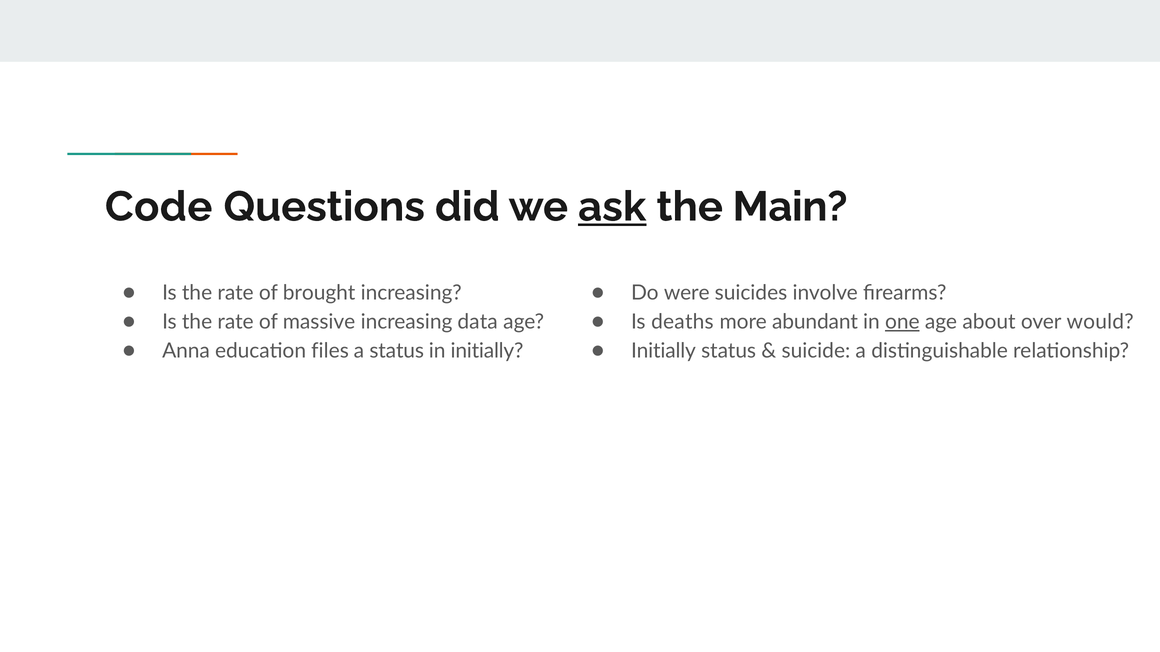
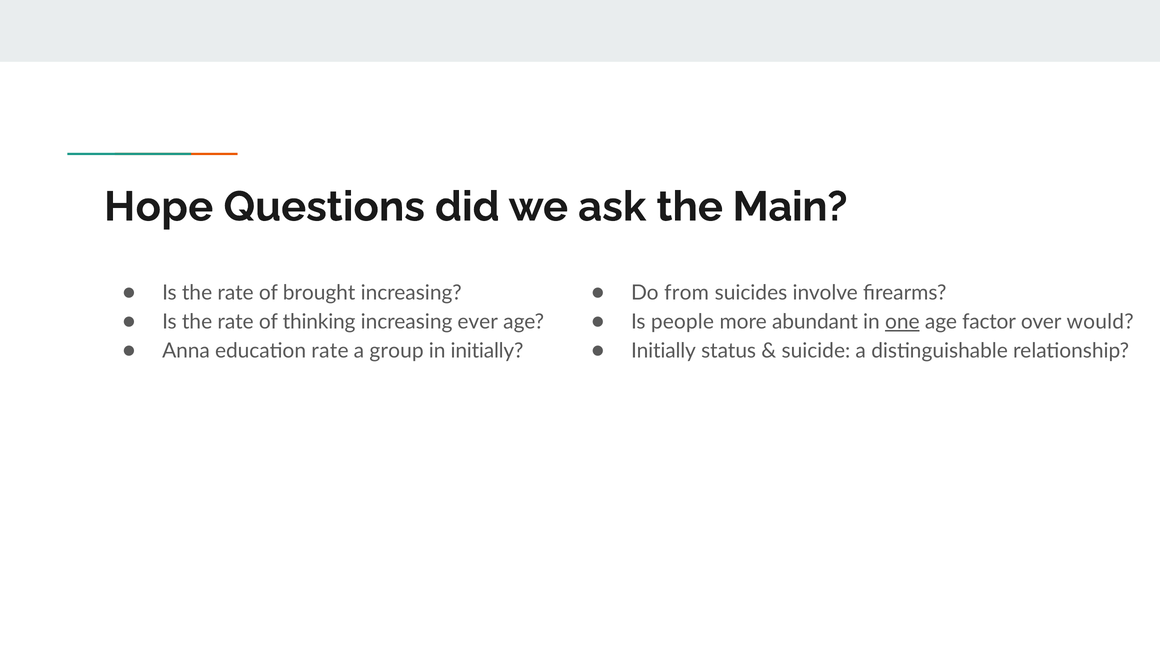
Code: Code -> Hope
ask underline: present -> none
were: were -> from
massive: massive -> thinking
data: data -> ever
deaths: deaths -> people
about: about -> factor
education files: files -> rate
a status: status -> group
